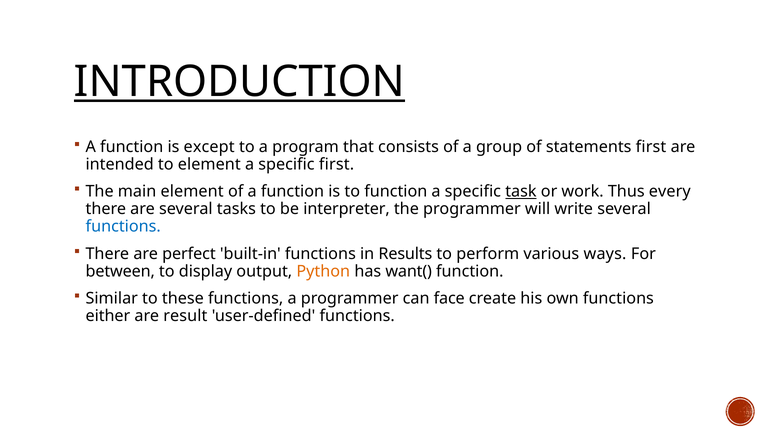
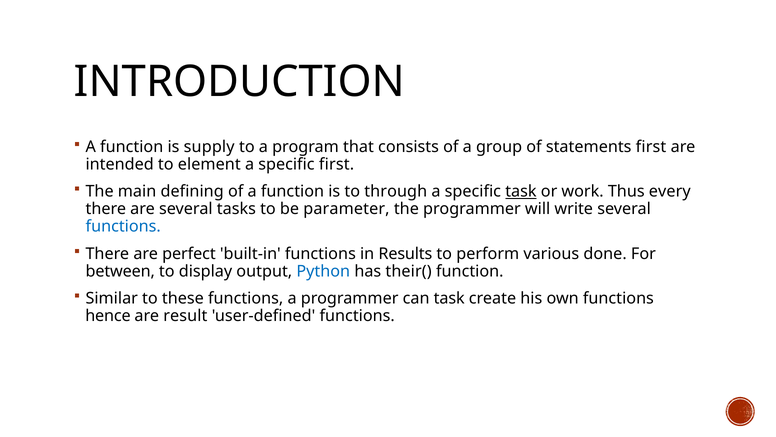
INTRODUCTION underline: present -> none
except: except -> supply
main element: element -> defining
to function: function -> through
interpreter: interpreter -> parameter
ways: ways -> done
Python colour: orange -> blue
want(: want( -> their(
can face: face -> task
either: either -> hence
